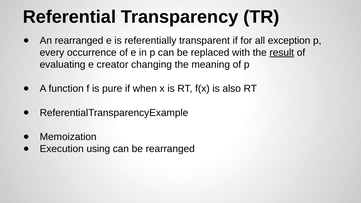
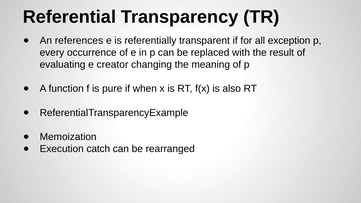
An rearranged: rearranged -> references
result underline: present -> none
using: using -> catch
